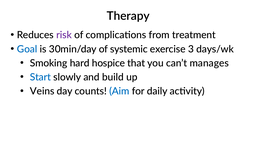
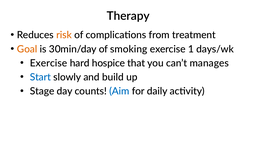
risk colour: purple -> orange
Goal colour: blue -> orange
systemic: systemic -> smoking
3: 3 -> 1
Smoking at (49, 63): Smoking -> Exercise
Veins: Veins -> Stage
